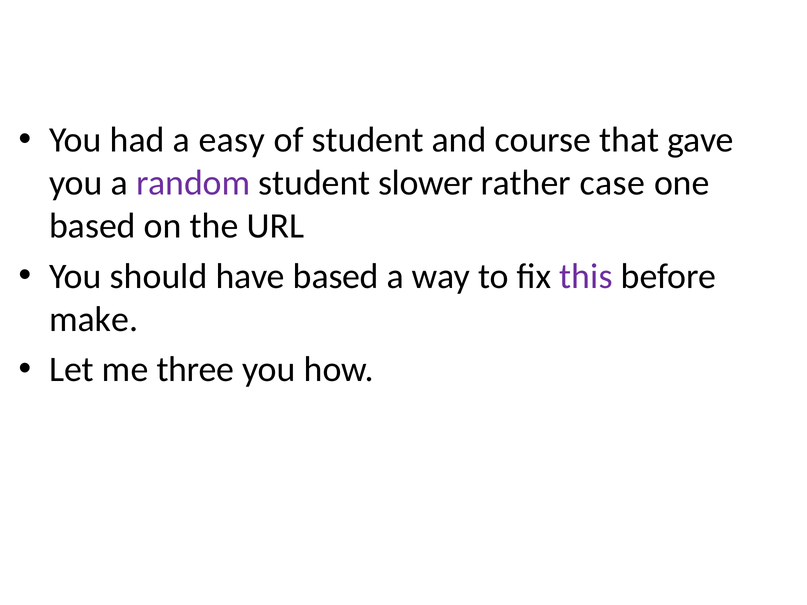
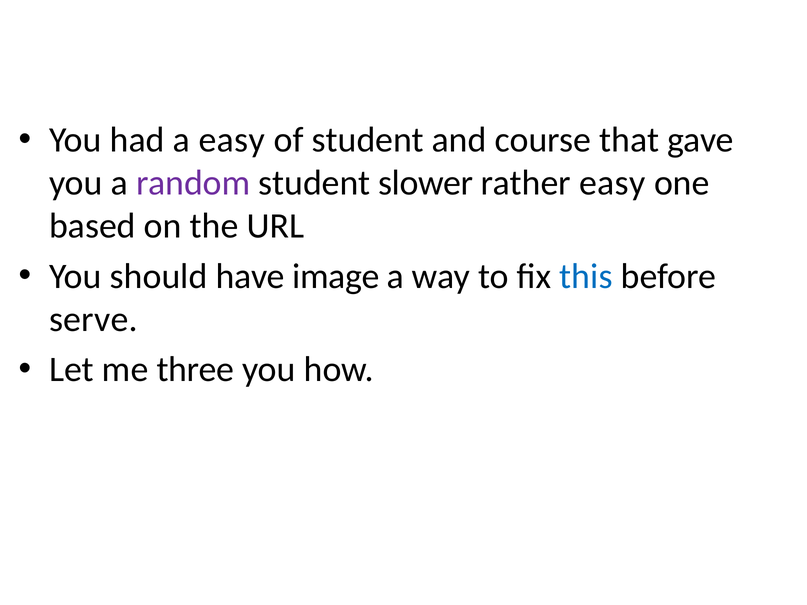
rather case: case -> easy
have based: based -> image
this colour: purple -> blue
make: make -> serve
